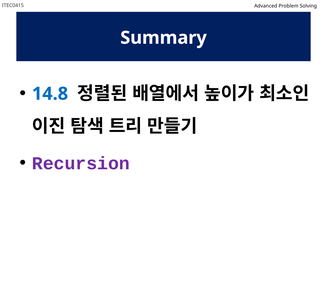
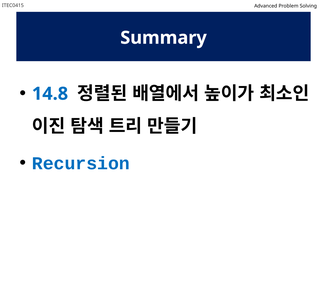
Recursion colour: purple -> blue
